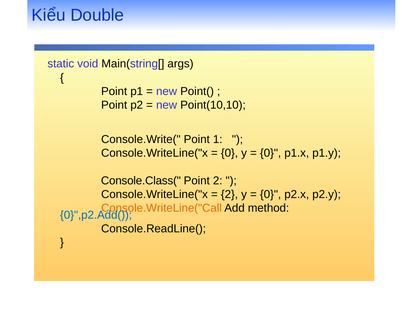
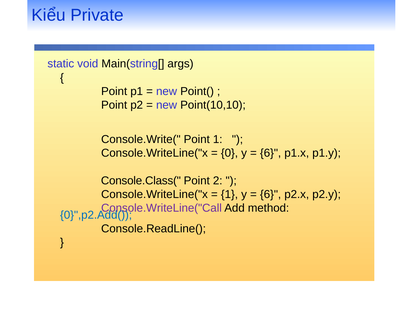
Double: Double -> Private
0 at (271, 153): 0 -> 6
2 at (229, 194): 2 -> 1
0 at (271, 194): 0 -> 6
Console.WriteLine("Call colour: orange -> purple
